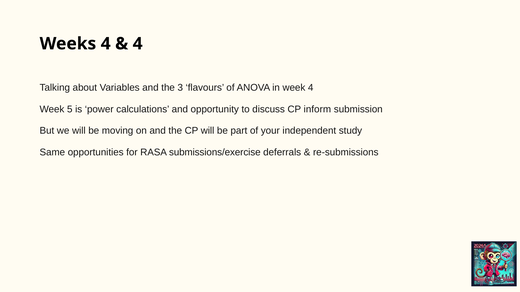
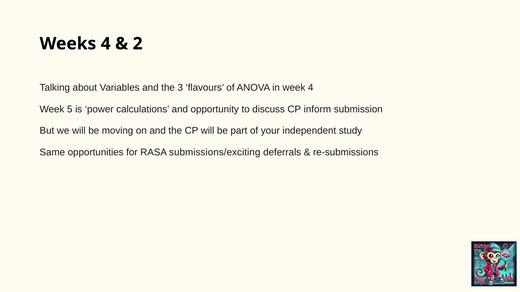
4 at (138, 44): 4 -> 2
submissions/exercise: submissions/exercise -> submissions/exciting
